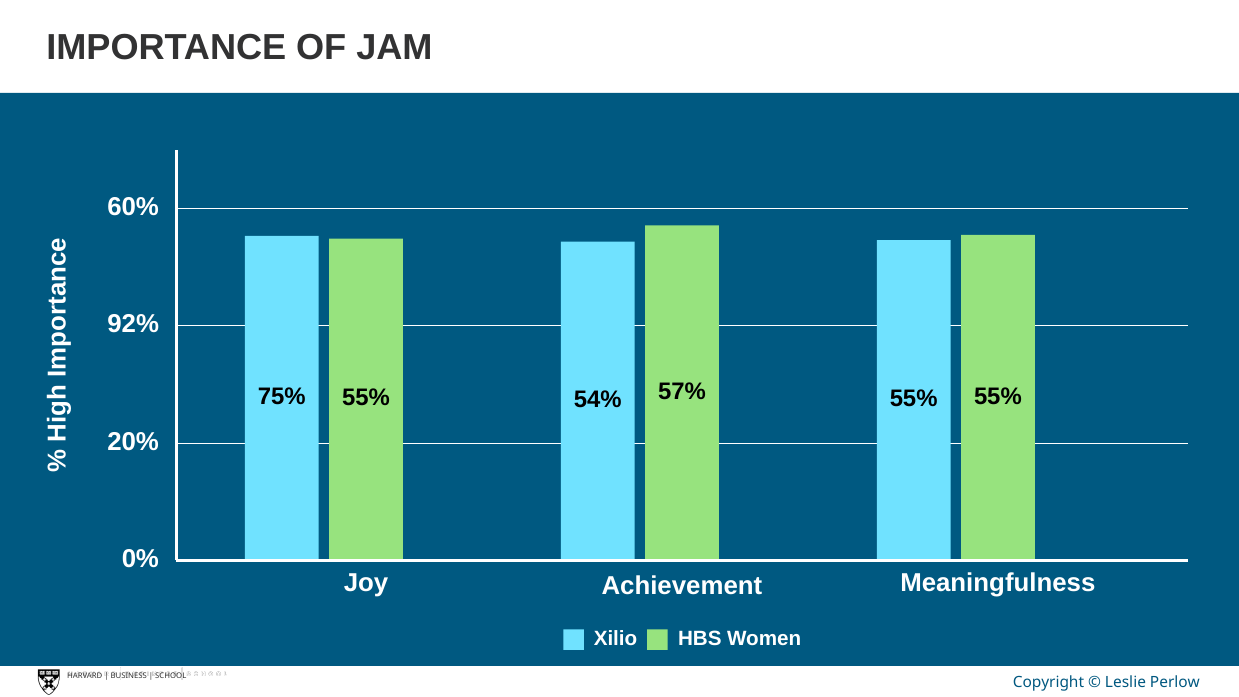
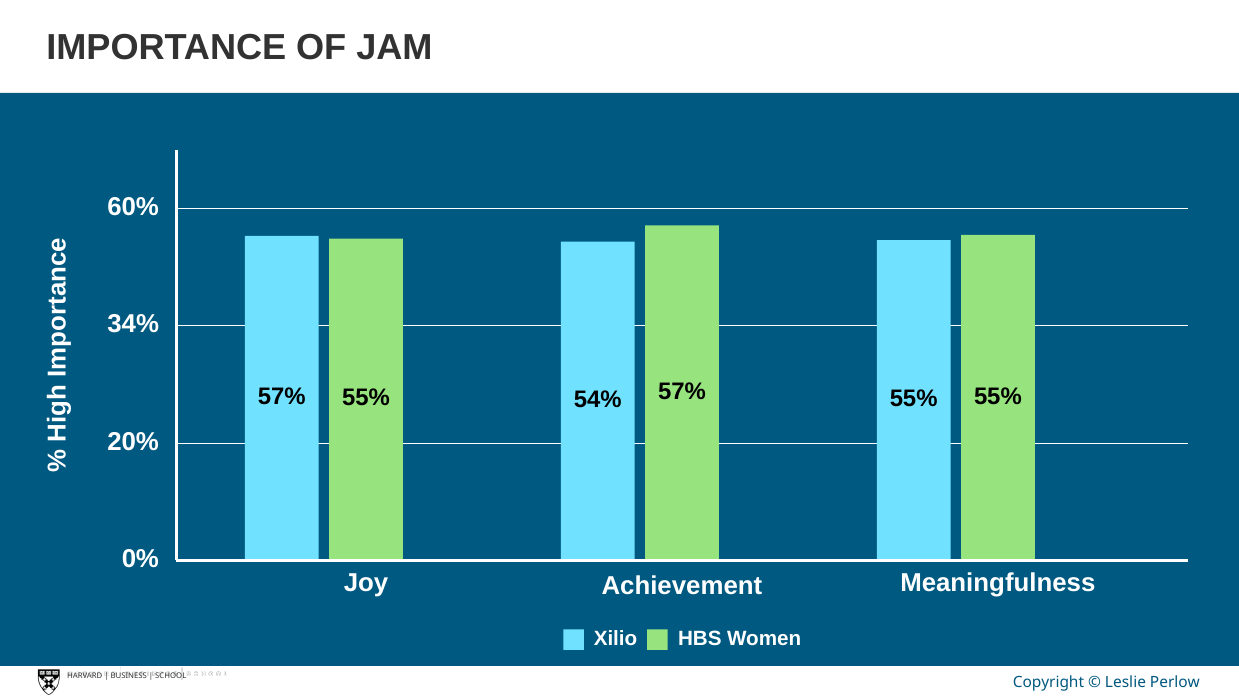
92%: 92% -> 34%
75% at (282, 397): 75% -> 57%
